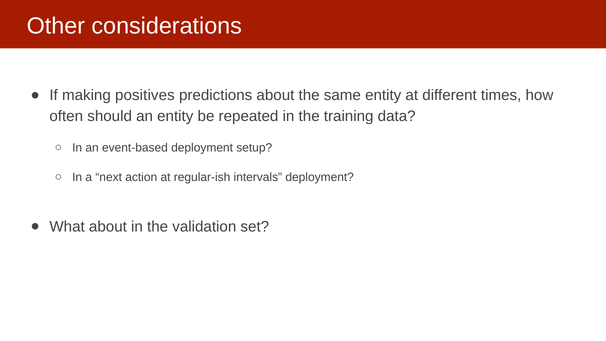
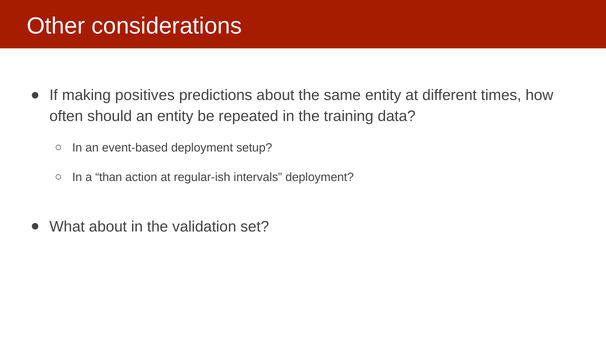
next: next -> than
